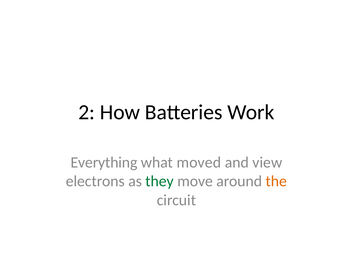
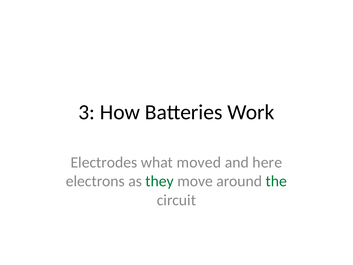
2: 2 -> 3
Everything: Everything -> Electrodes
view: view -> here
the colour: orange -> green
